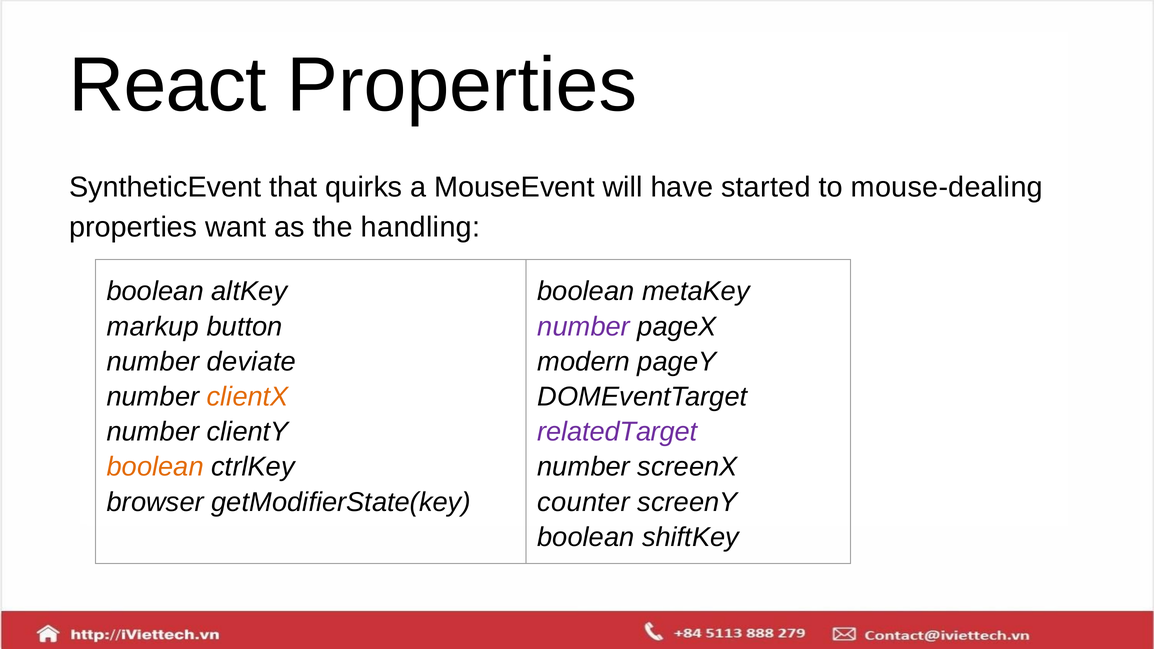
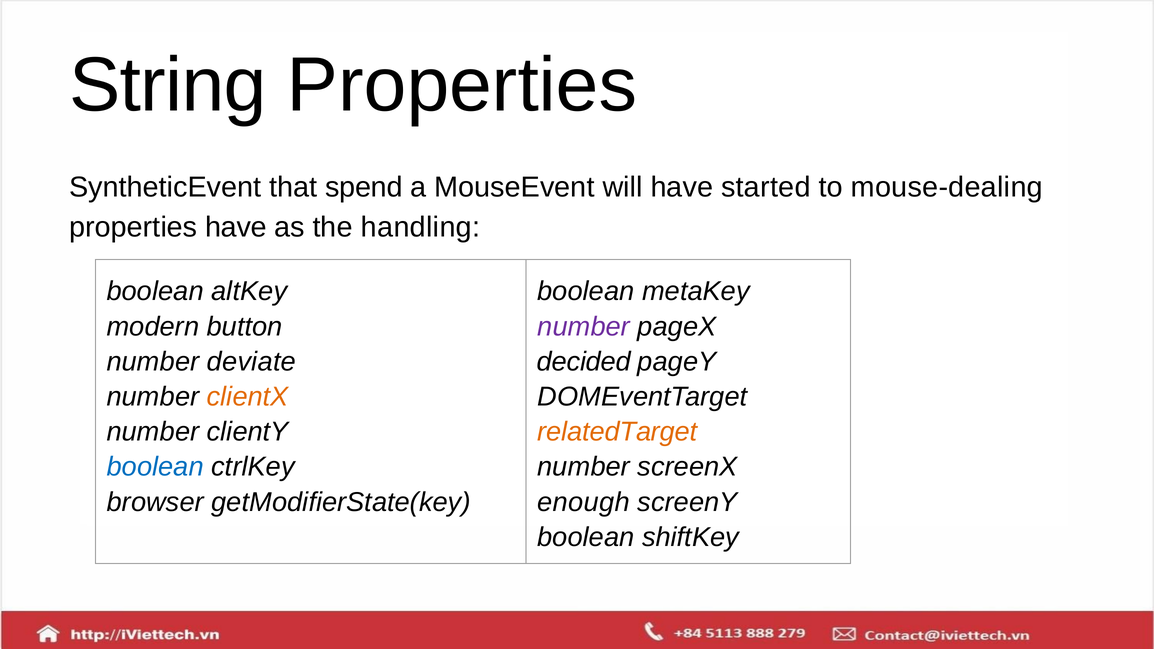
React: React -> String
quirks: quirks -> spend
properties want: want -> have
markup: markup -> modern
modern: modern -> decided
relatedTarget colour: purple -> orange
boolean at (155, 467) colour: orange -> blue
counter: counter -> enough
